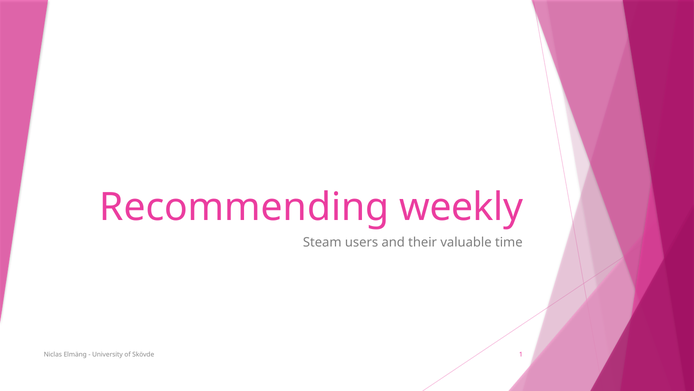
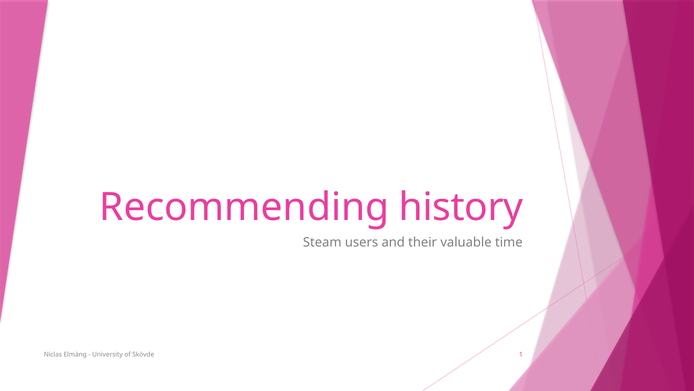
weekly: weekly -> history
